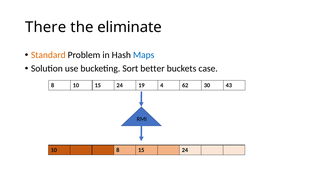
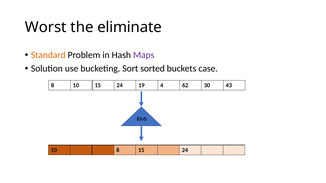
There: There -> Worst
Maps colour: blue -> purple
better: better -> sorted
